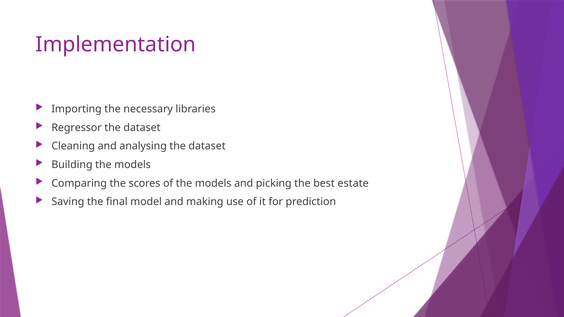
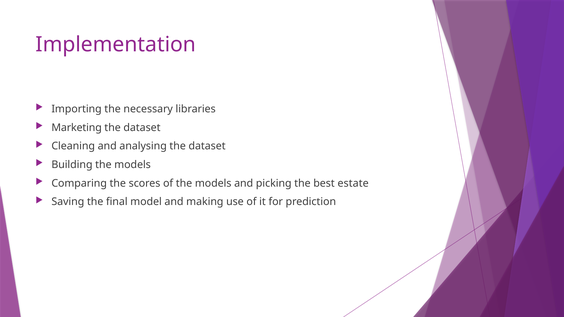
Regressor: Regressor -> Marketing
